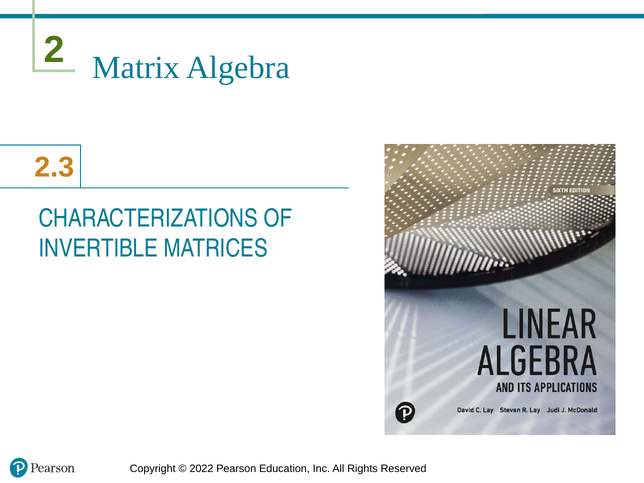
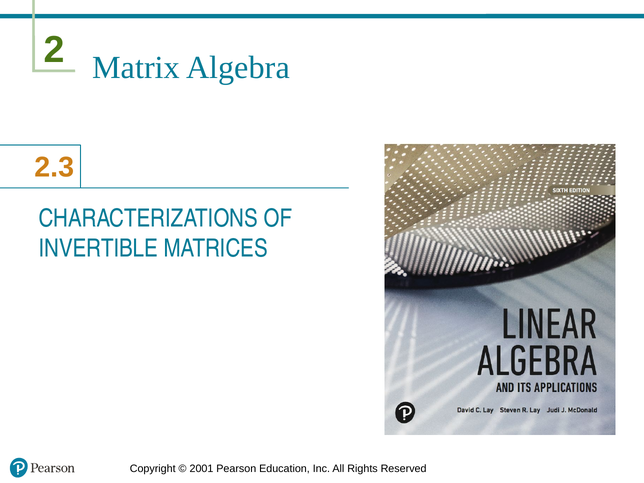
2022: 2022 -> 2001
